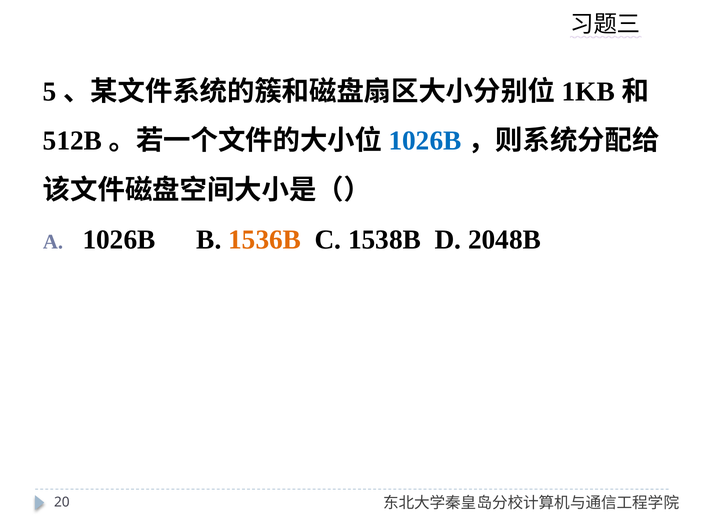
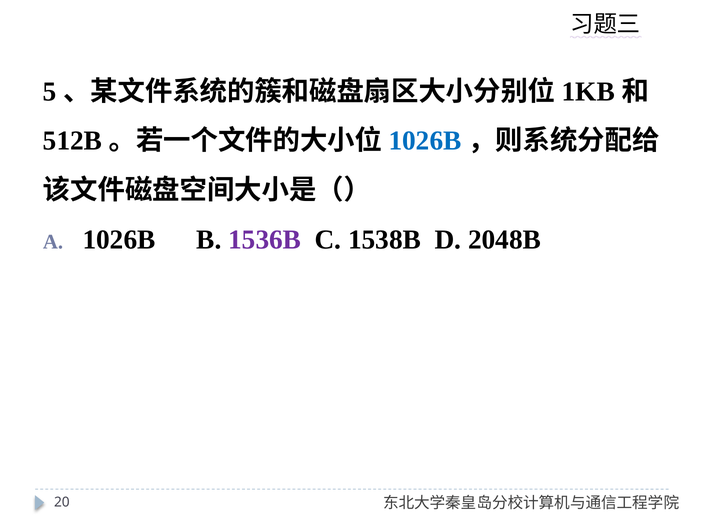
1536B colour: orange -> purple
